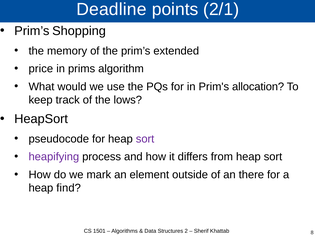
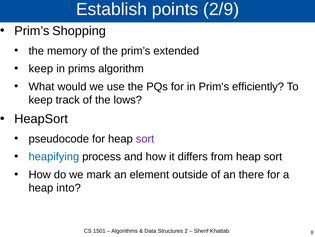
Deadline: Deadline -> Establish
2/1: 2/1 -> 2/9
price at (41, 69): price -> keep
allocation: allocation -> efficiently
heapifying colour: purple -> blue
find: find -> into
